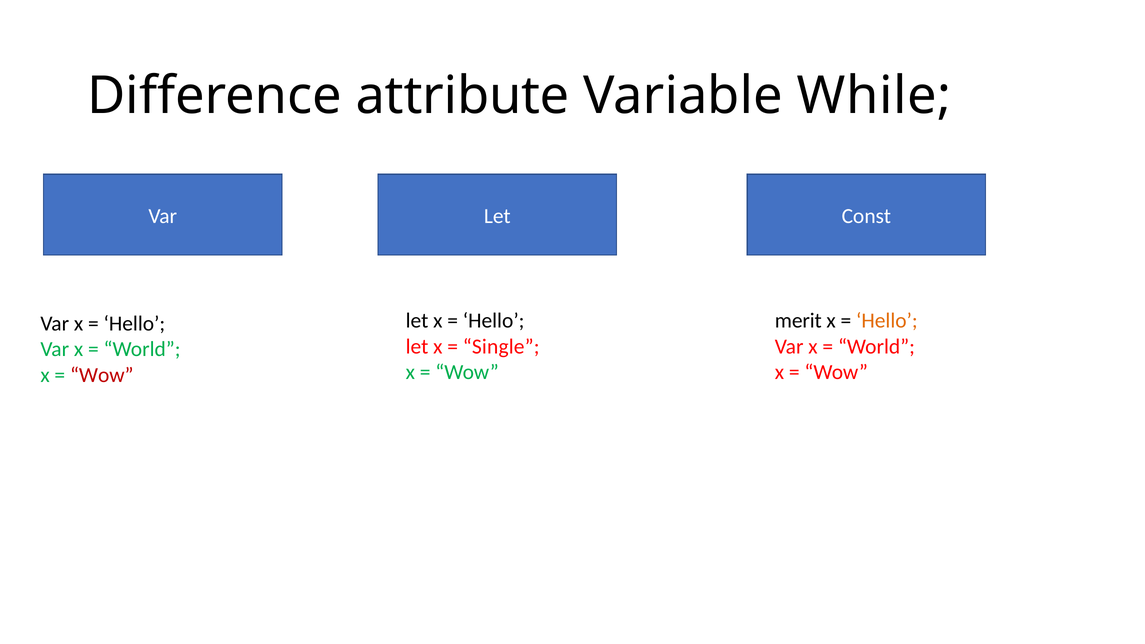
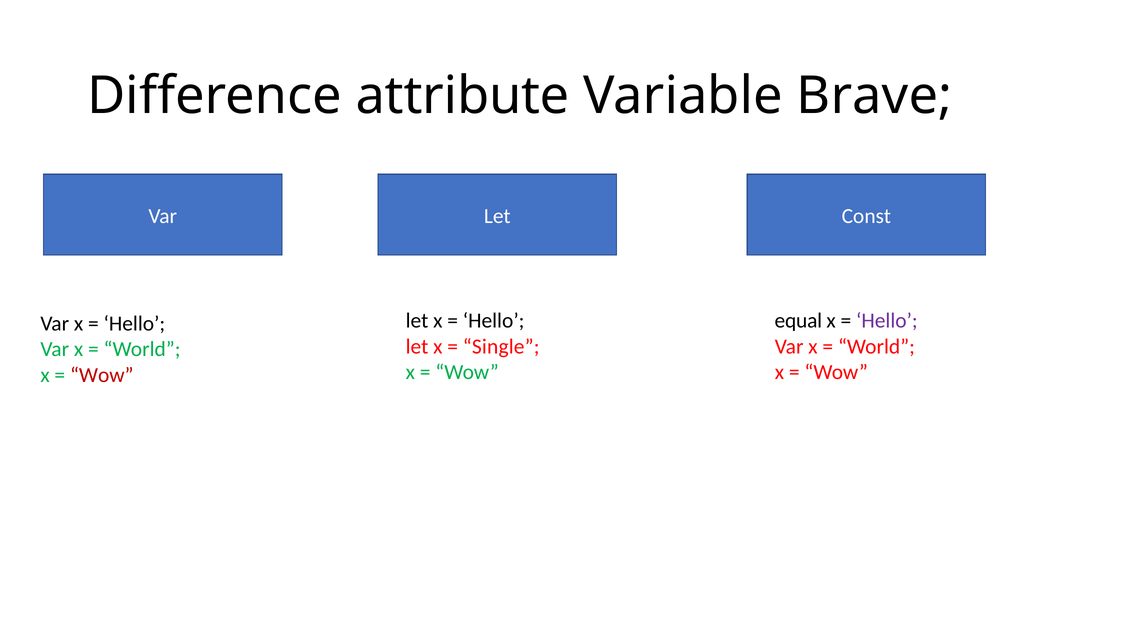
While: While -> Brave
merit: merit -> equal
Hello at (887, 321) colour: orange -> purple
